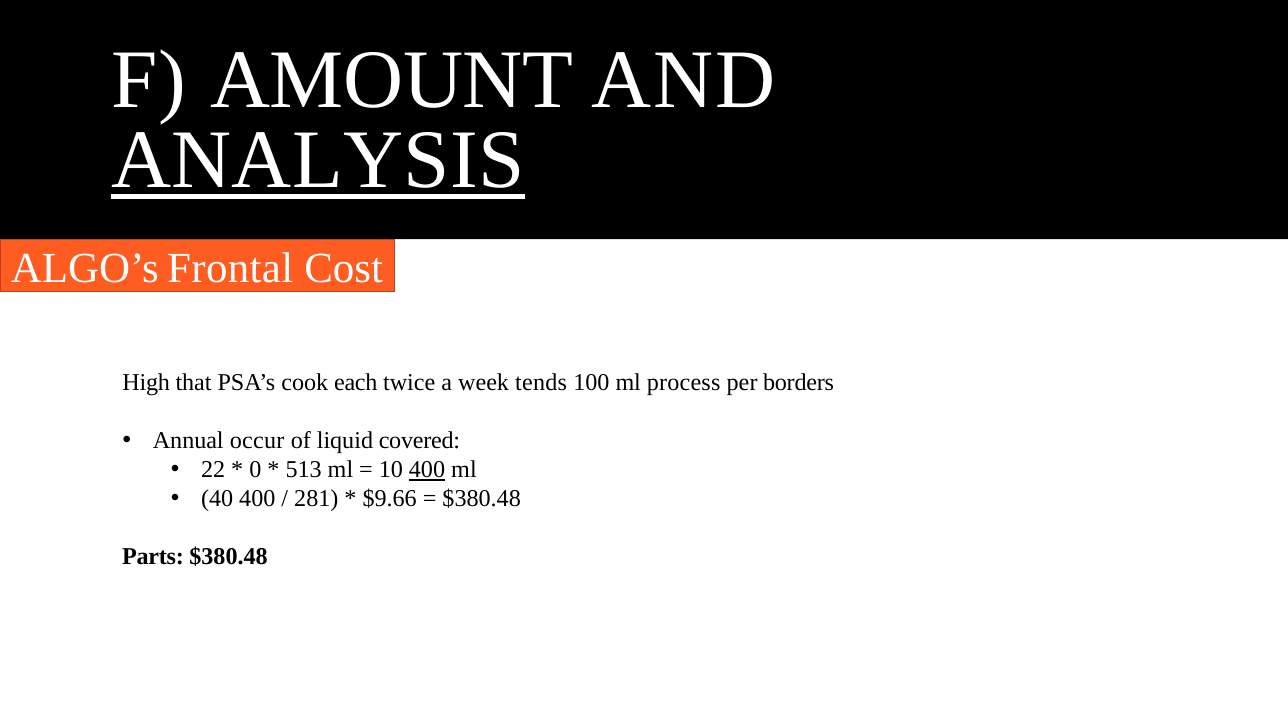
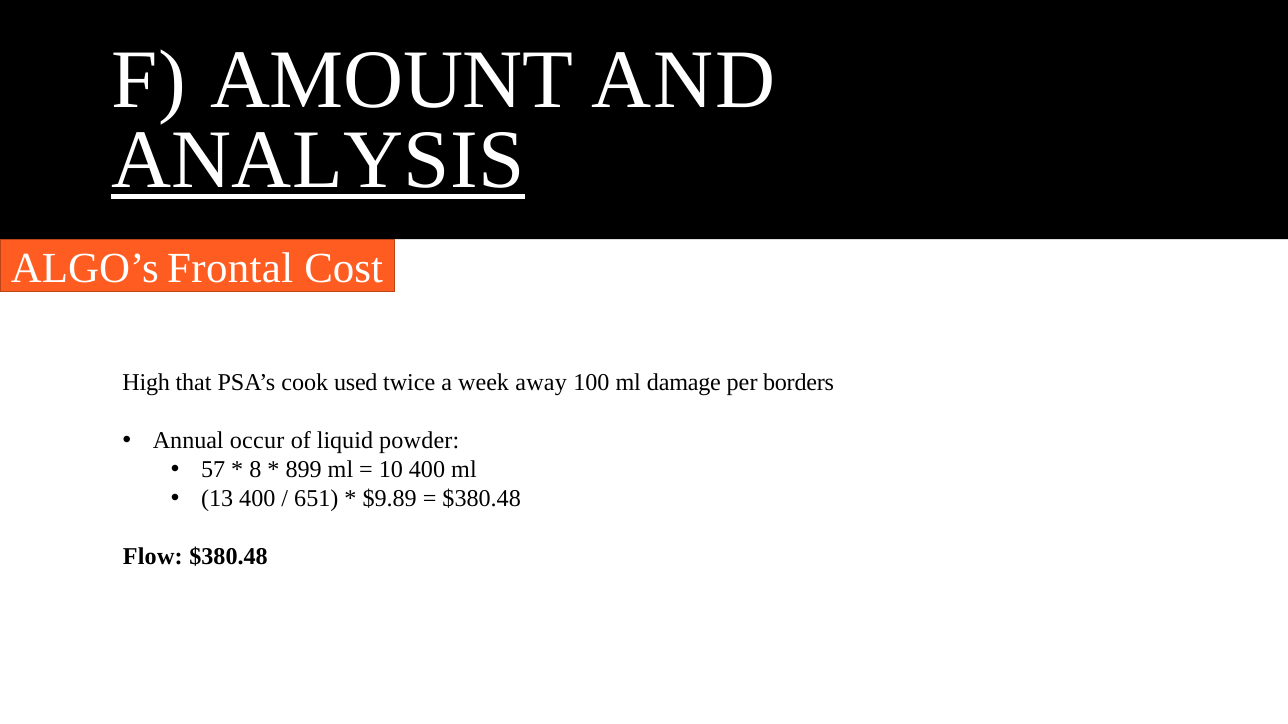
each: each -> used
tends: tends -> away
process: process -> damage
covered: covered -> powder
22: 22 -> 57
0: 0 -> 8
513: 513 -> 899
400 at (427, 470) underline: present -> none
40: 40 -> 13
281: 281 -> 651
$9.66: $9.66 -> $9.89
Parts: Parts -> Flow
